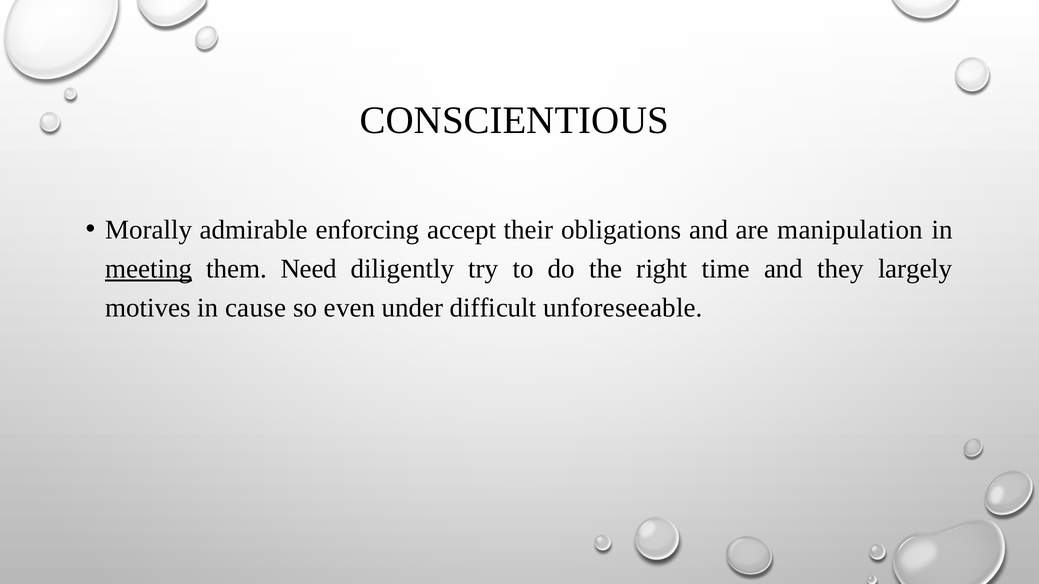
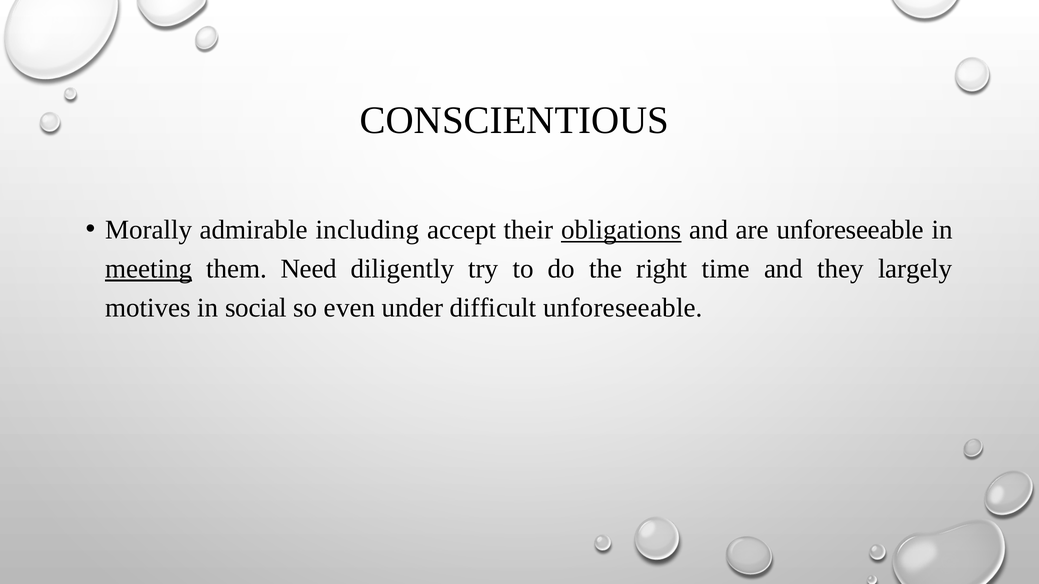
enforcing: enforcing -> including
obligations underline: none -> present
are manipulation: manipulation -> unforeseeable
cause: cause -> social
